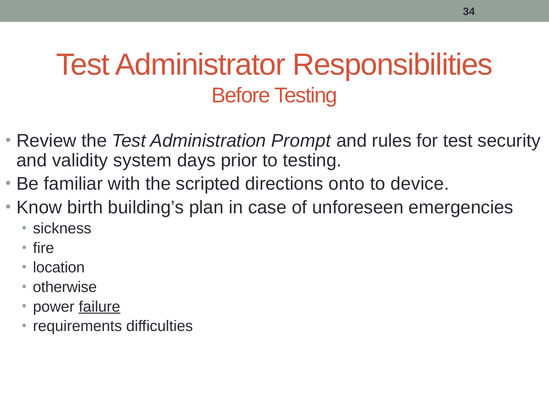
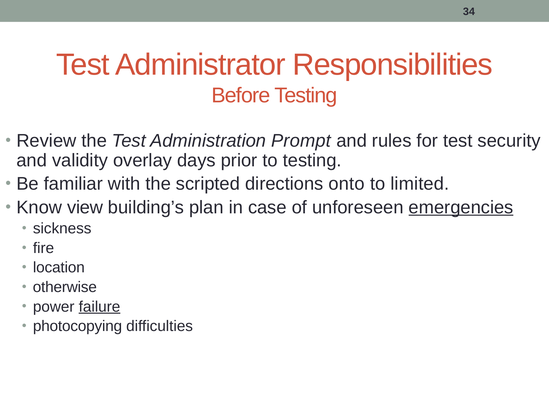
system: system -> overlay
device: device -> limited
birth: birth -> view
emergencies underline: none -> present
requirements: requirements -> photocopying
